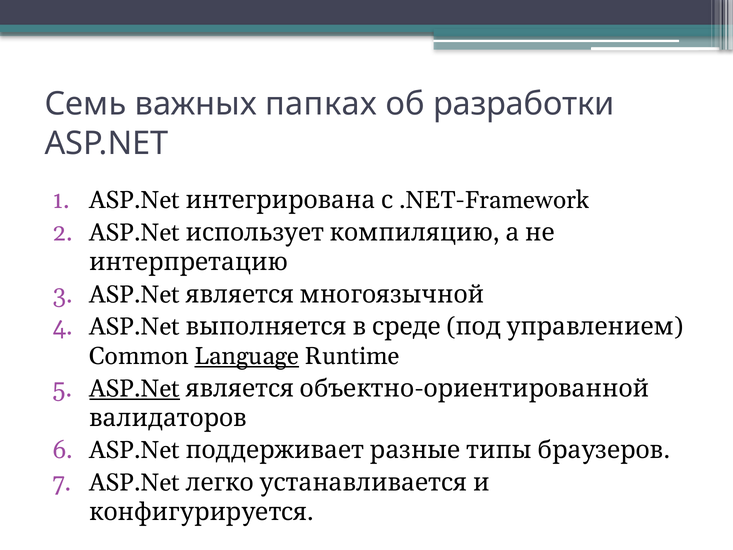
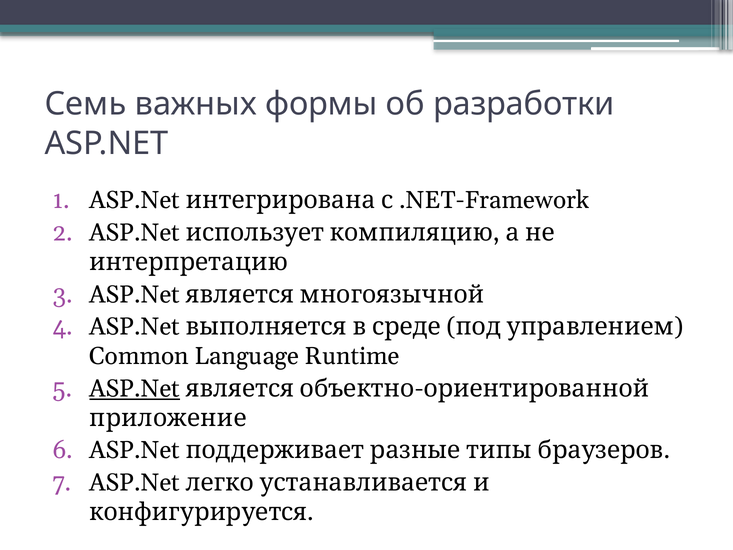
папках: папках -> формы
Language underline: present -> none
валидаторов: валидаторов -> приложение
